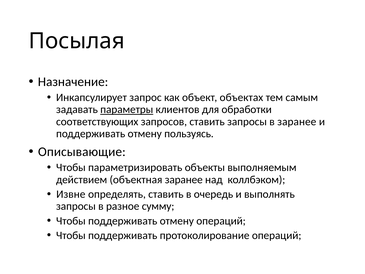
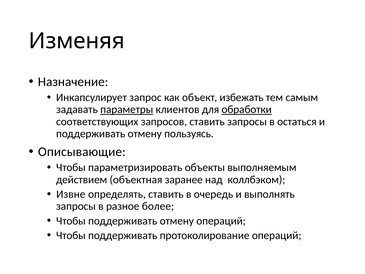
Посылая: Посылая -> Изменяя
объектах: объектах -> избежать
обработки underline: none -> present
в заранее: заранее -> остаться
сумму: сумму -> более
